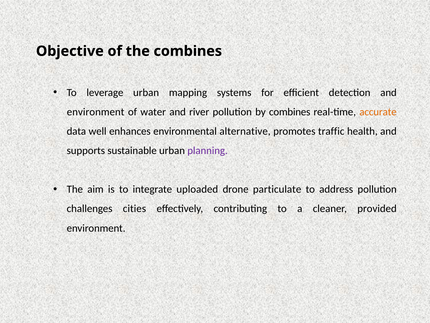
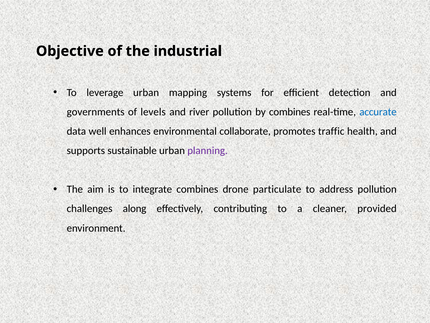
the combines: combines -> industrial
environment at (96, 112): environment -> governments
water: water -> levels
accurate colour: orange -> blue
alternative: alternative -> collaborate
integrate uploaded: uploaded -> combines
cities: cities -> along
